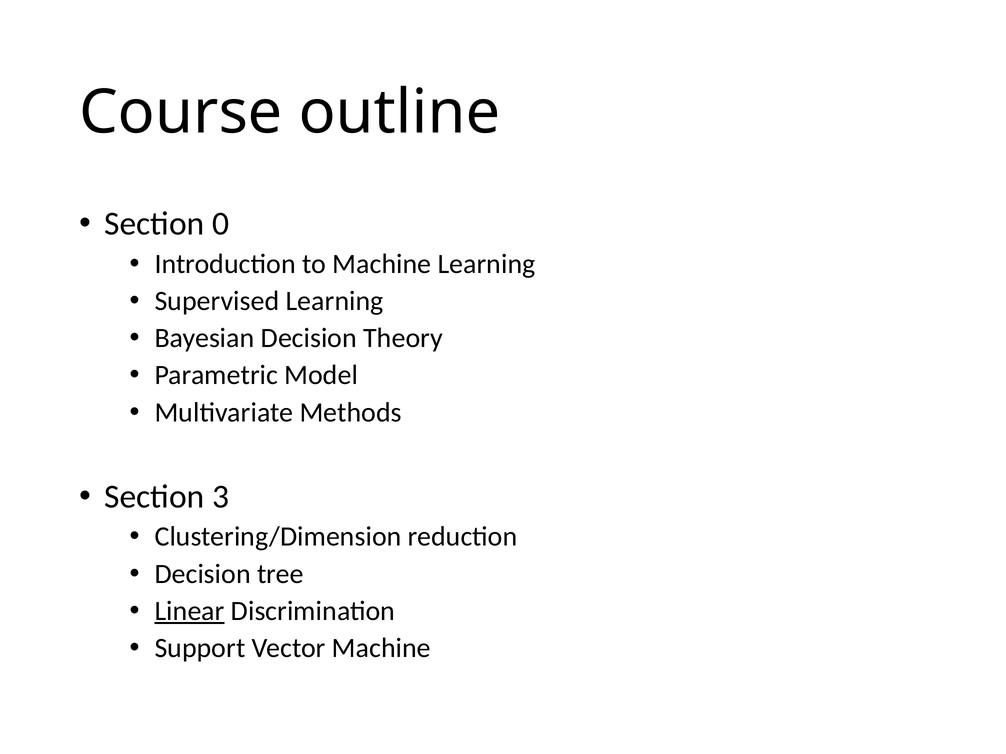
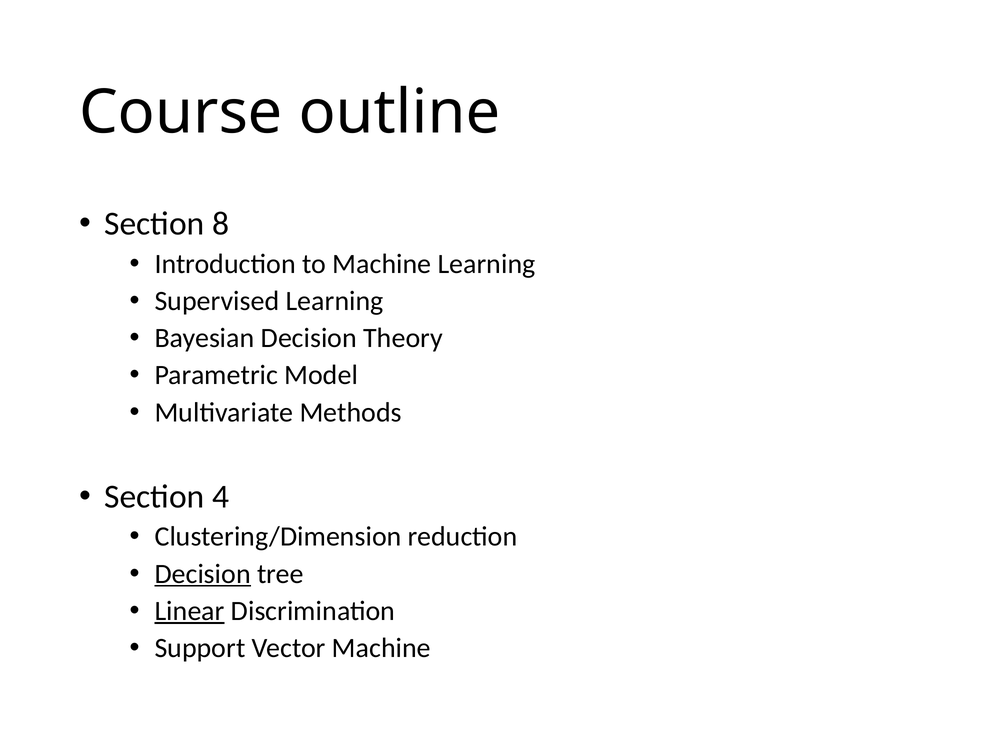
0: 0 -> 8
3: 3 -> 4
Decision at (203, 574) underline: none -> present
